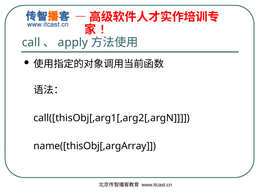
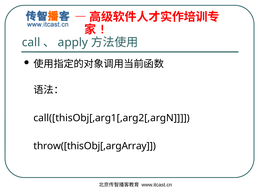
name([thisObj[,argArray: name([thisObj[,argArray -> throw([thisObj[,argArray
